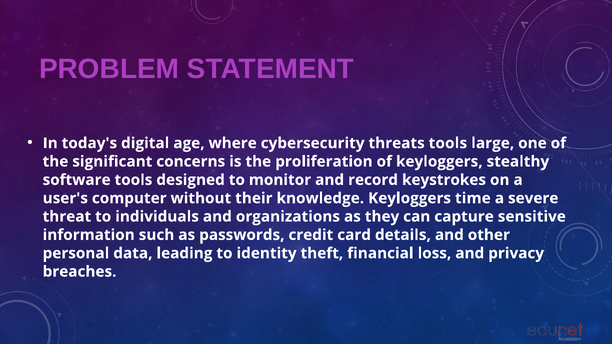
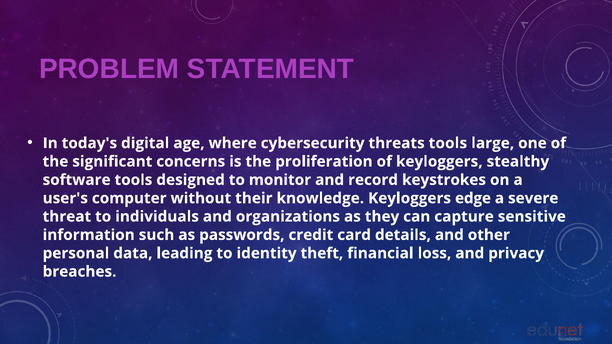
time: time -> edge
